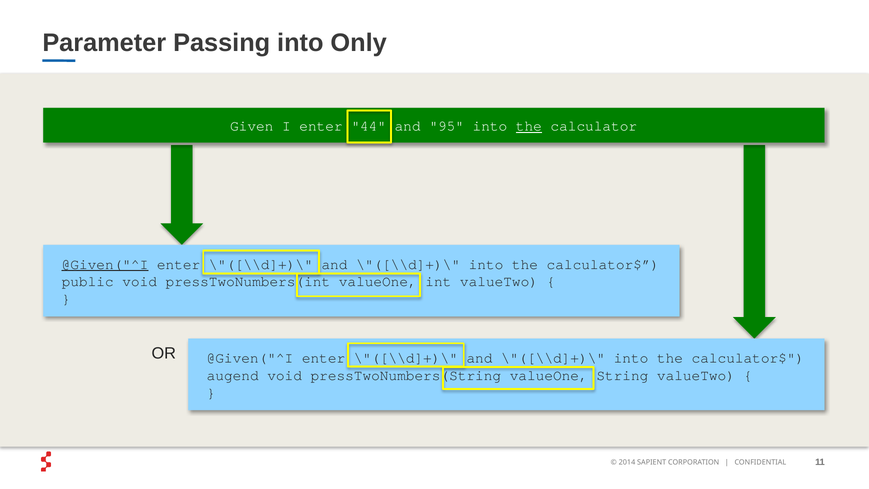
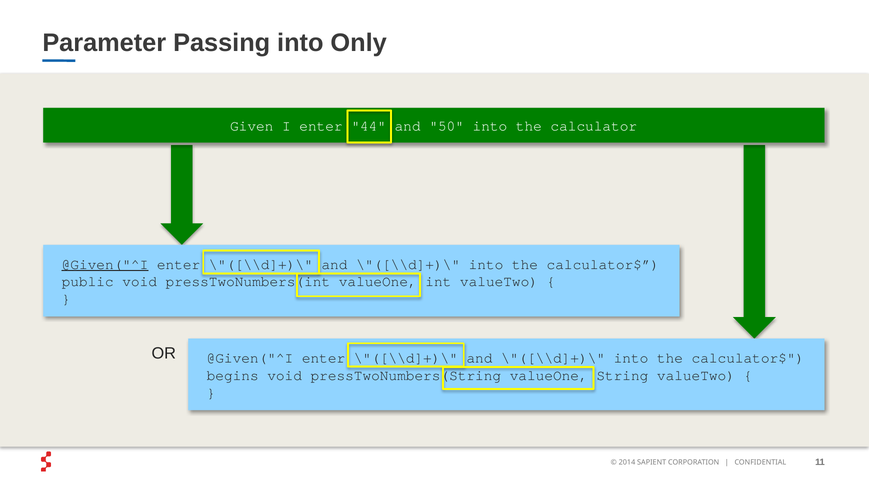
95: 95 -> 50
the at (529, 126) underline: present -> none
augend: augend -> begins
